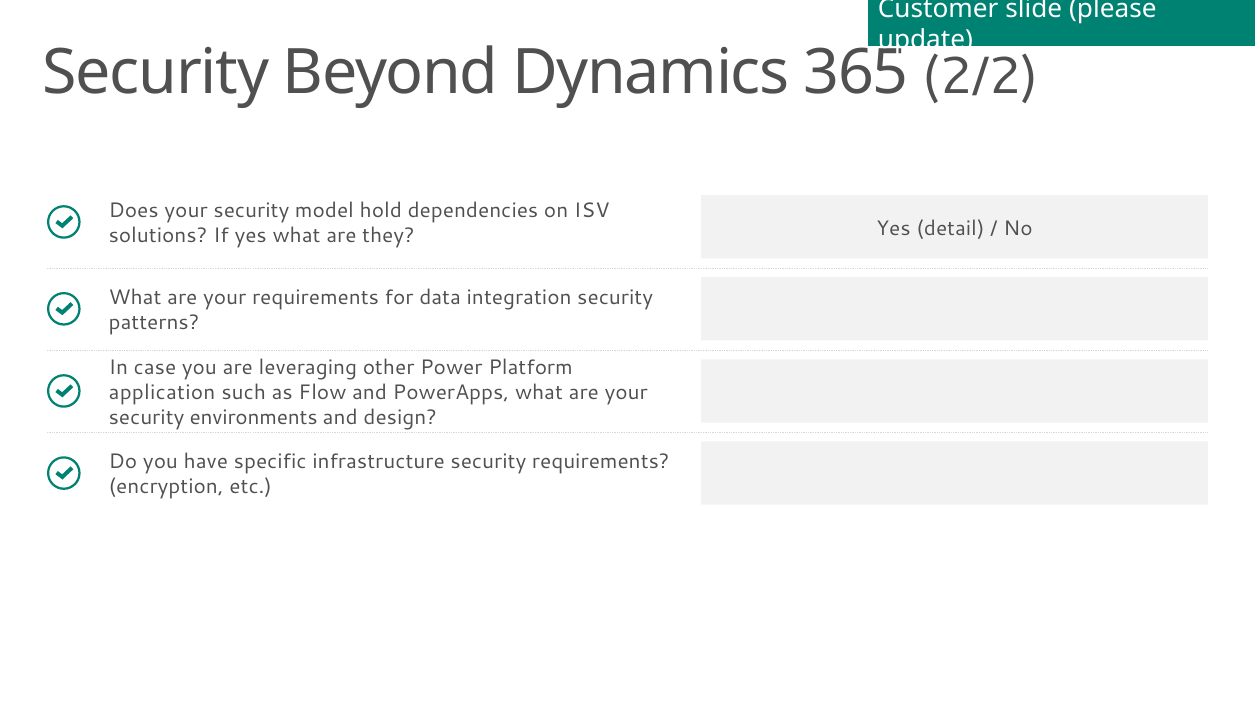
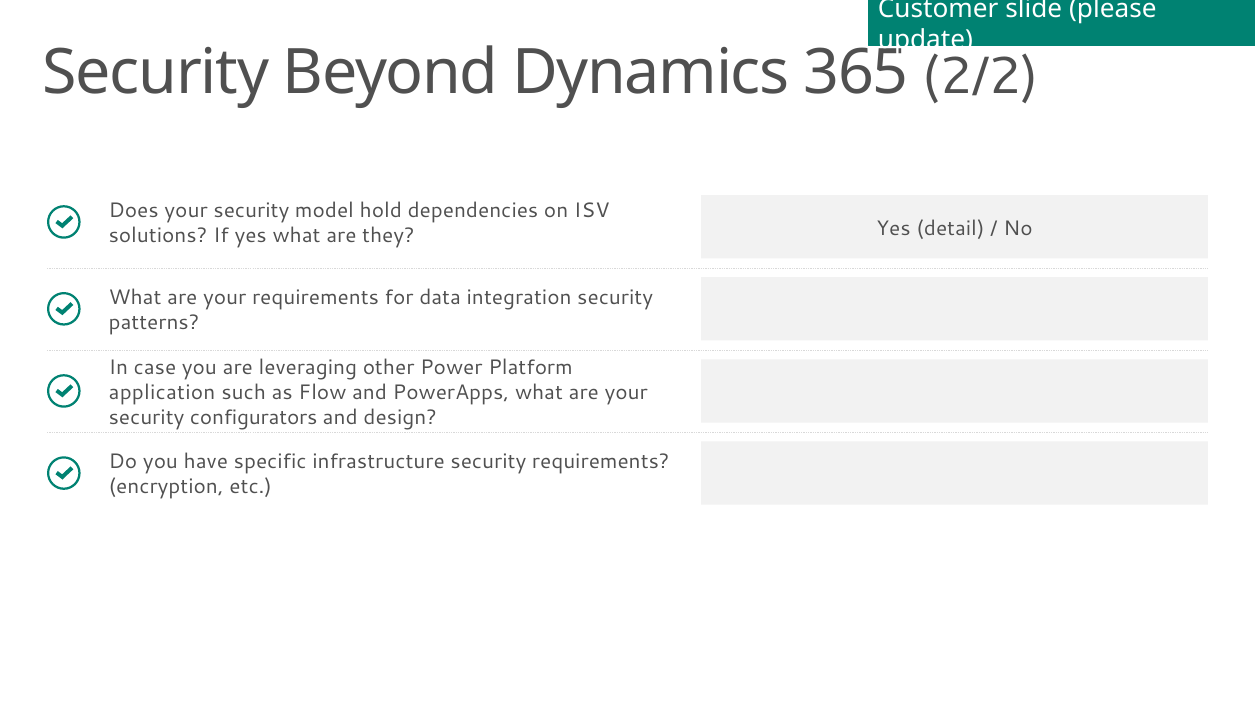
environments: environments -> configurators
